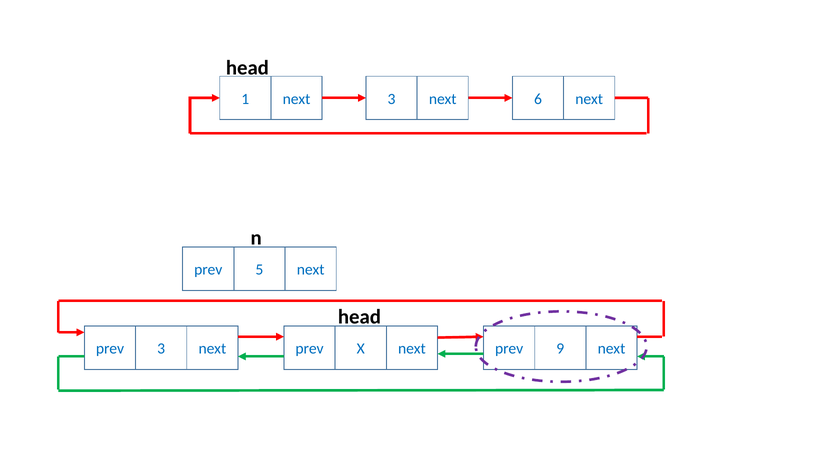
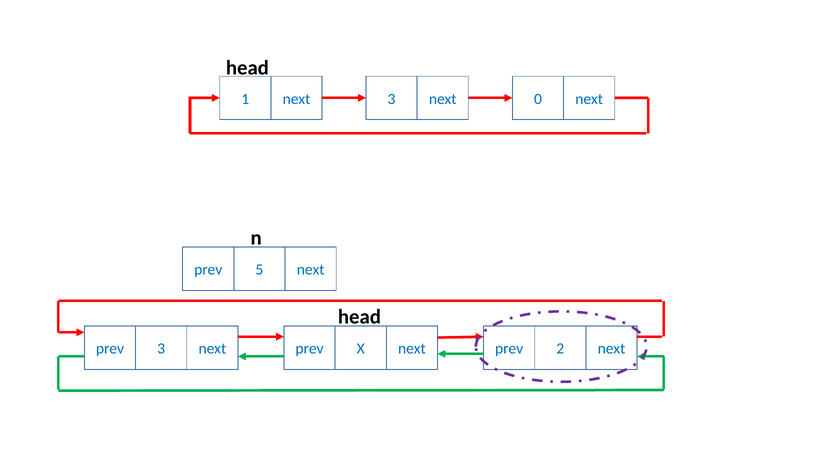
6: 6 -> 0
9: 9 -> 2
